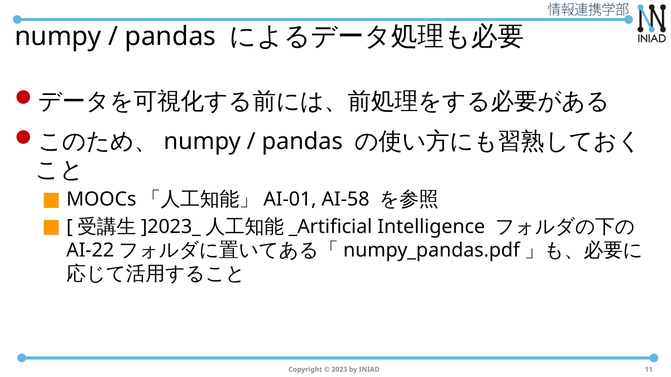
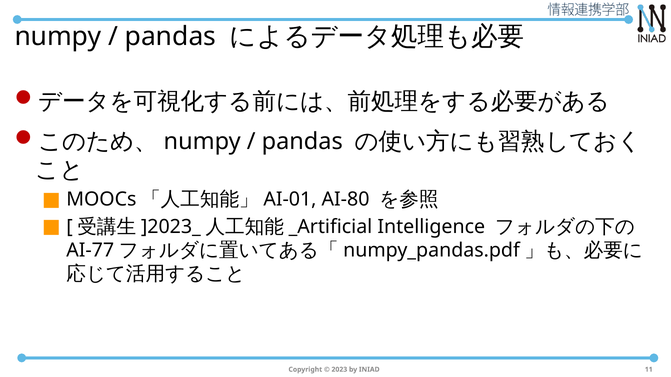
AI-58: AI-58 -> AI-80
AI-22: AI-22 -> AI-77
